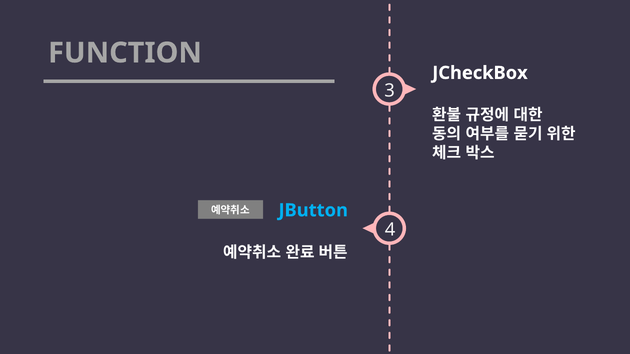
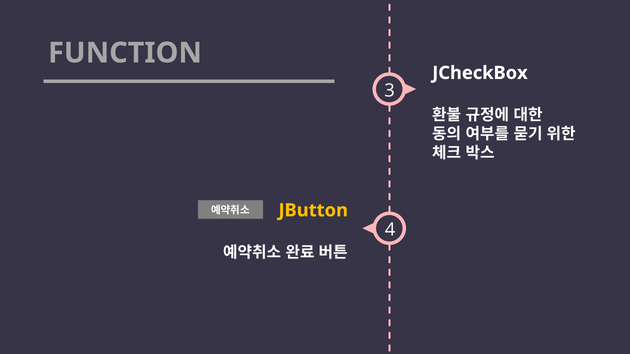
JButton colour: light blue -> yellow
